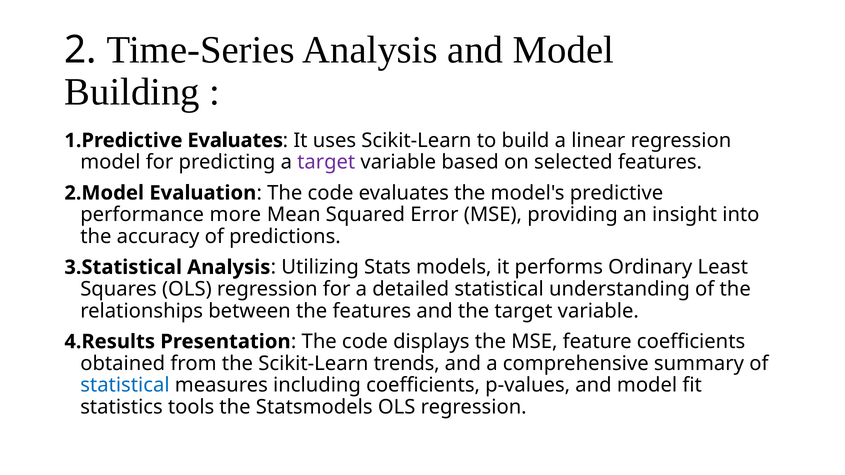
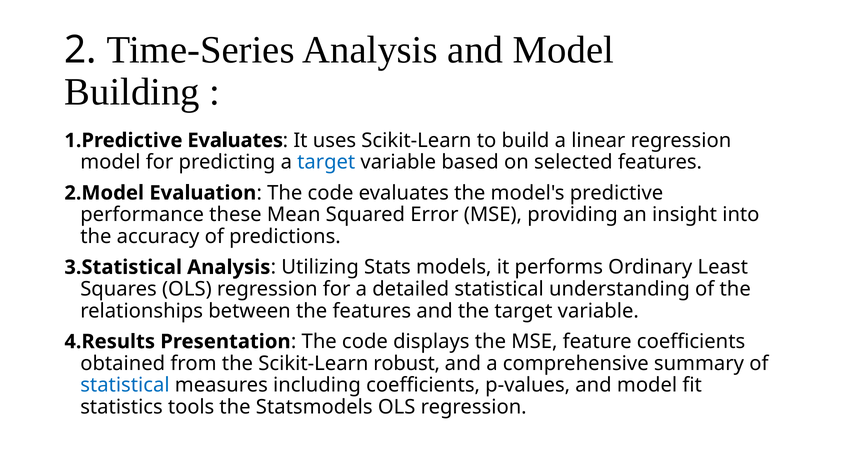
target at (326, 162) colour: purple -> blue
more: more -> these
trends: trends -> robust
